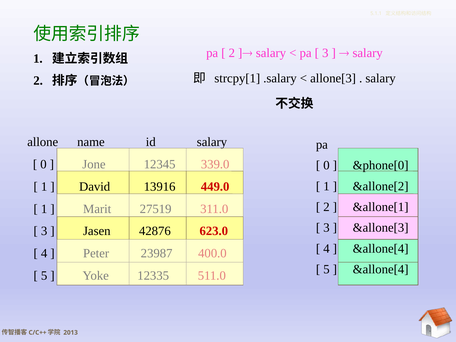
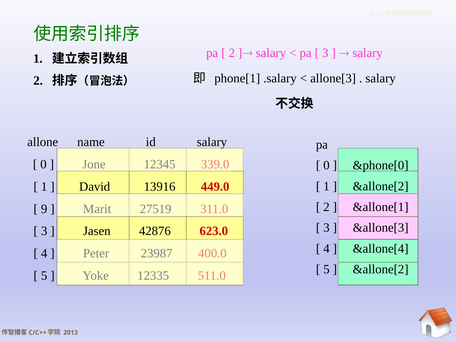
strcpy[1: strcpy[1 -> phone[1
1 at (44, 209): 1 -> 9
&allone[4 at (381, 269): &allone[4 -> &allone[2
